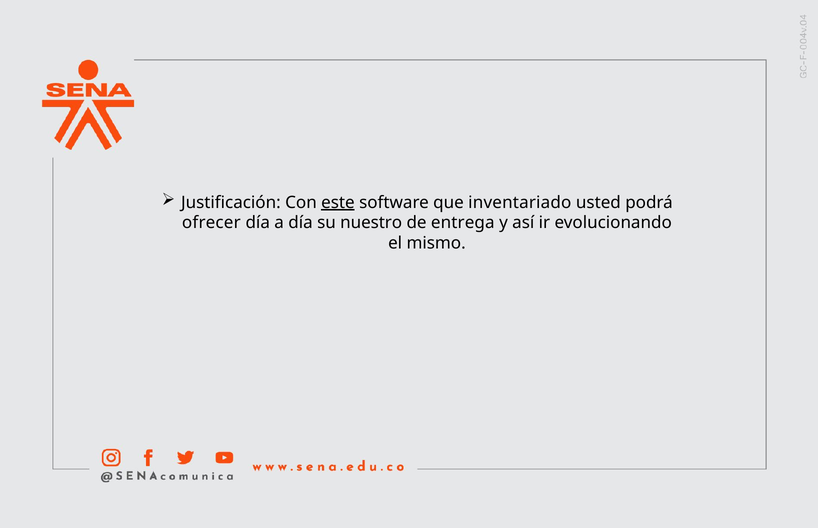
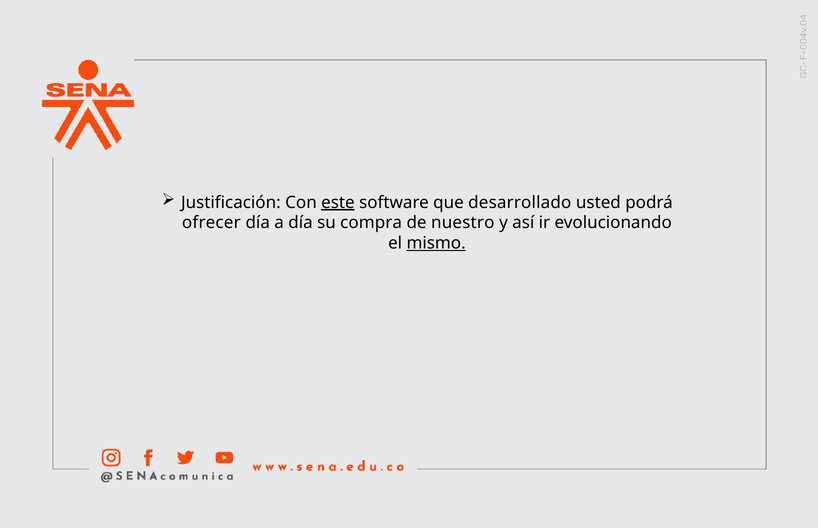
inventariado: inventariado -> desarrollado
nuestro: nuestro -> compra
entrega: entrega -> nuestro
mismo underline: none -> present
